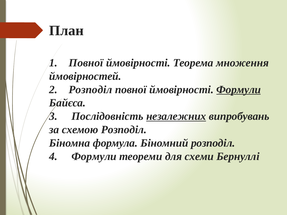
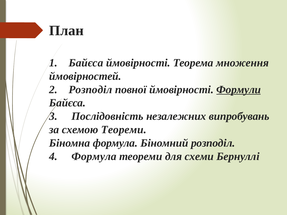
1 Повної: Повної -> Байєса
незалежних underline: present -> none
схемою Розподіл: Розподіл -> Теореми
4 Формули: Формули -> Формула
